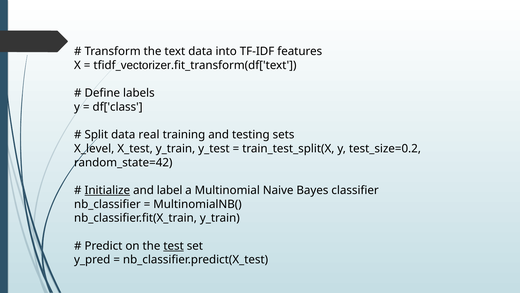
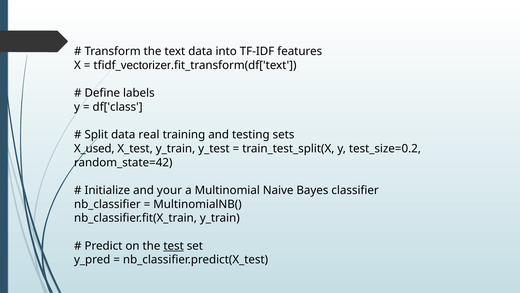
X_level: X_level -> X_used
Initialize underline: present -> none
label: label -> your
